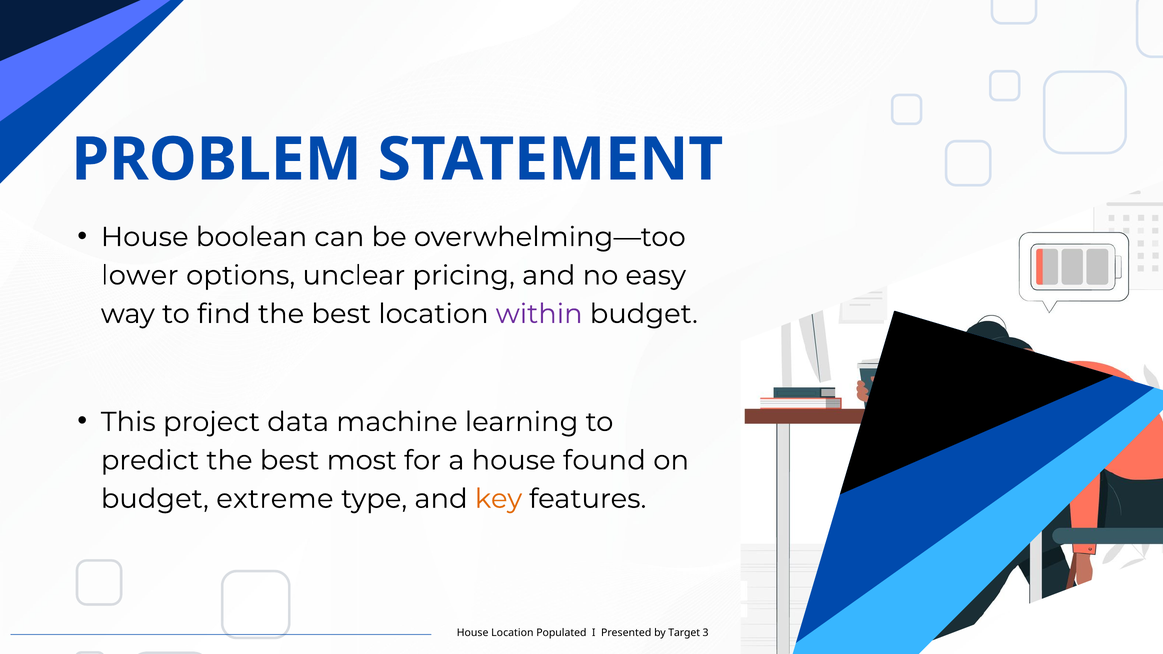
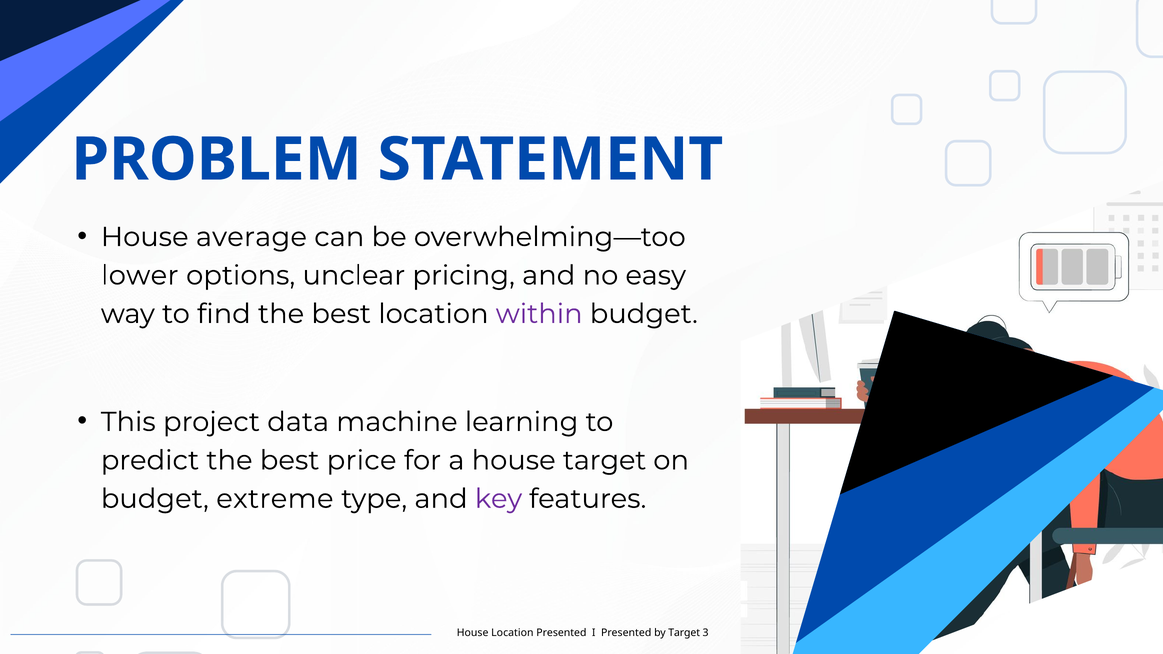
boolean: boolean -> average
most: most -> price
house found: found -> target
key colour: orange -> purple
Location Populated: Populated -> Presented
